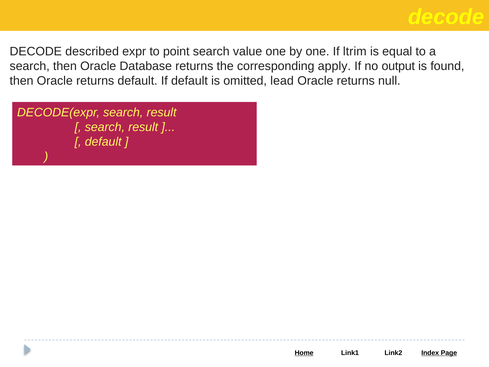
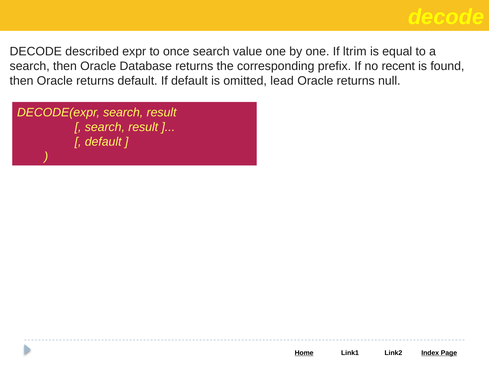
point: point -> once
apply: apply -> prefix
output: output -> recent
